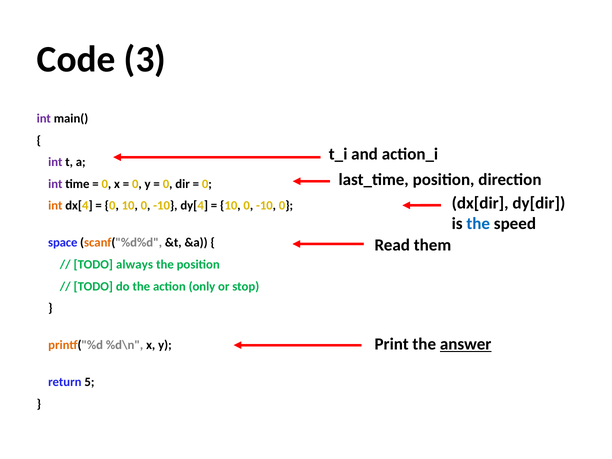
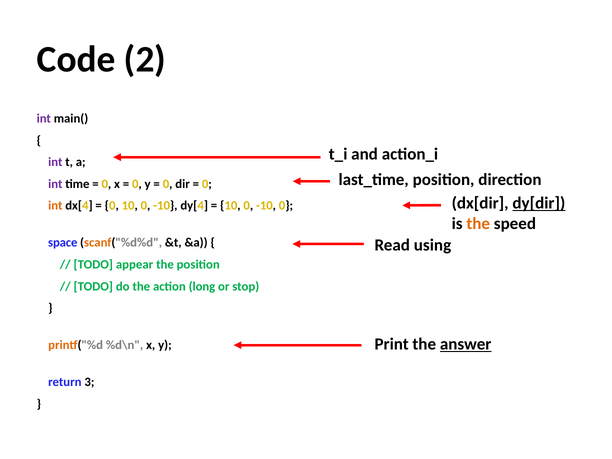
3: 3 -> 2
dy[dir underline: none -> present
the at (478, 224) colour: blue -> orange
them: them -> using
always: always -> appear
only: only -> long
5: 5 -> 3
